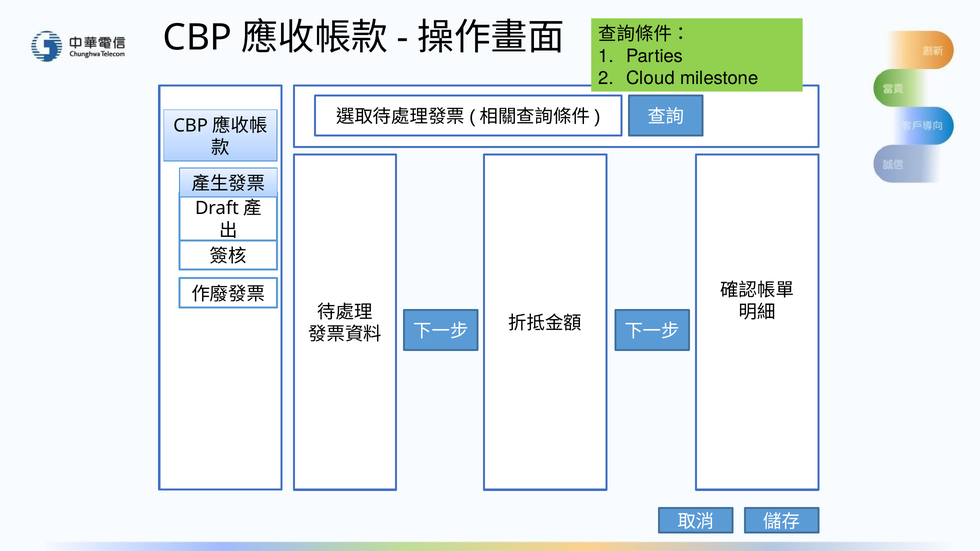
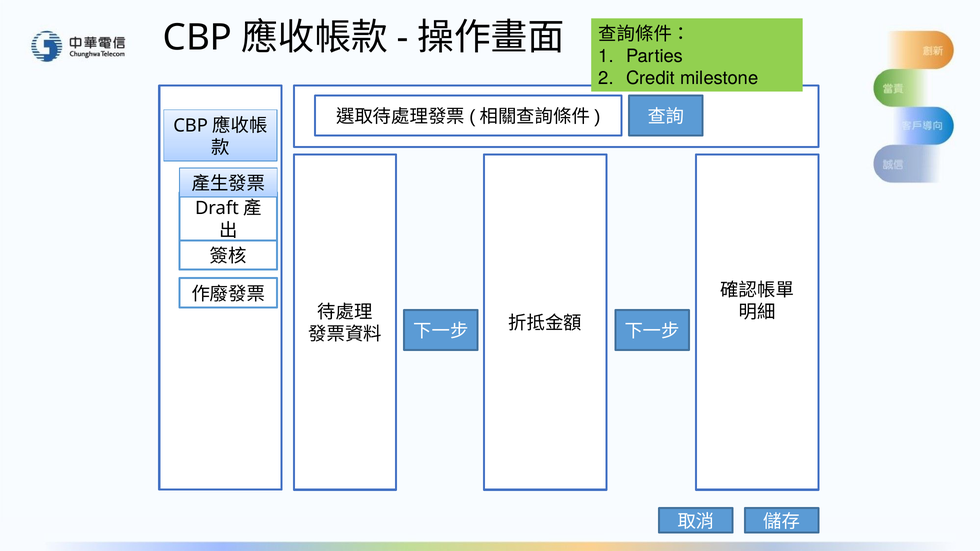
Cloud: Cloud -> Credit
